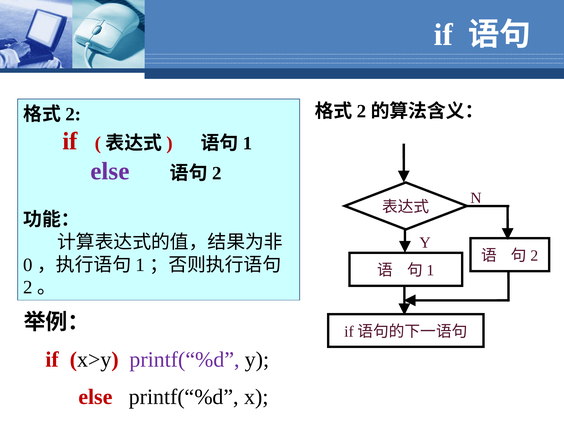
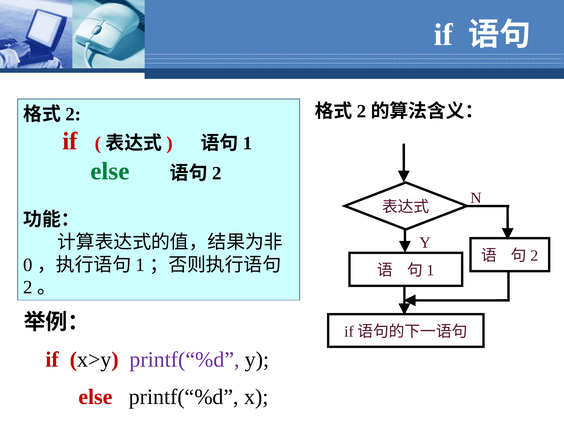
else at (110, 171) colour: purple -> green
